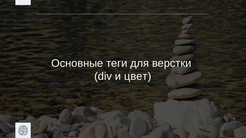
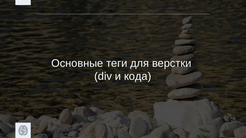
цвет: цвет -> кода
